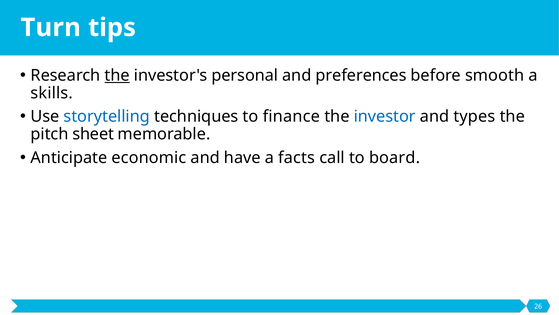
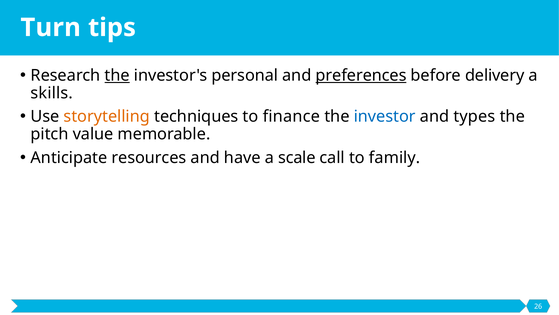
preferences underline: none -> present
smooth: smooth -> delivery
storytelling colour: blue -> orange
sheet: sheet -> value
economic: economic -> resources
facts: facts -> scale
board: board -> family
